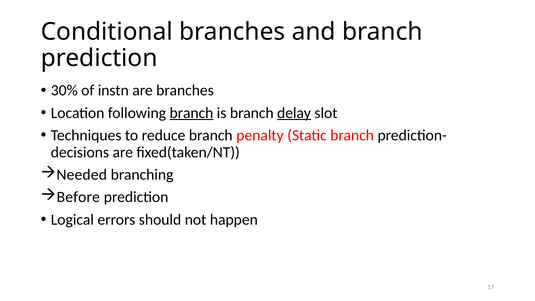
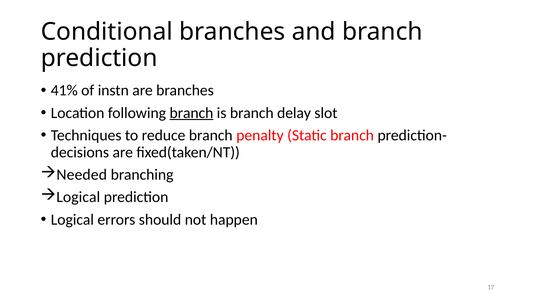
30%: 30% -> 41%
delay underline: present -> none
Before at (78, 197): Before -> Logical
